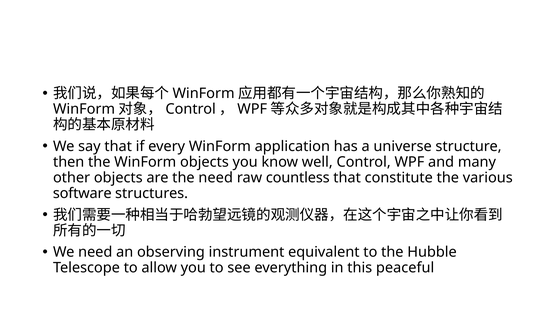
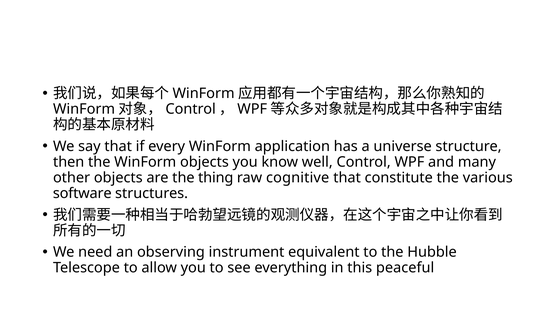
the need: need -> thing
countless: countless -> cognitive
